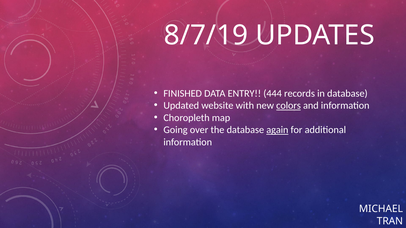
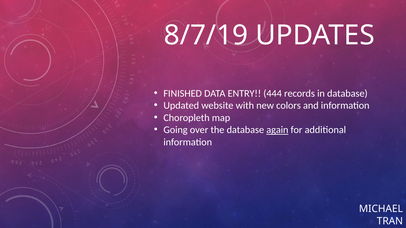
colors underline: present -> none
